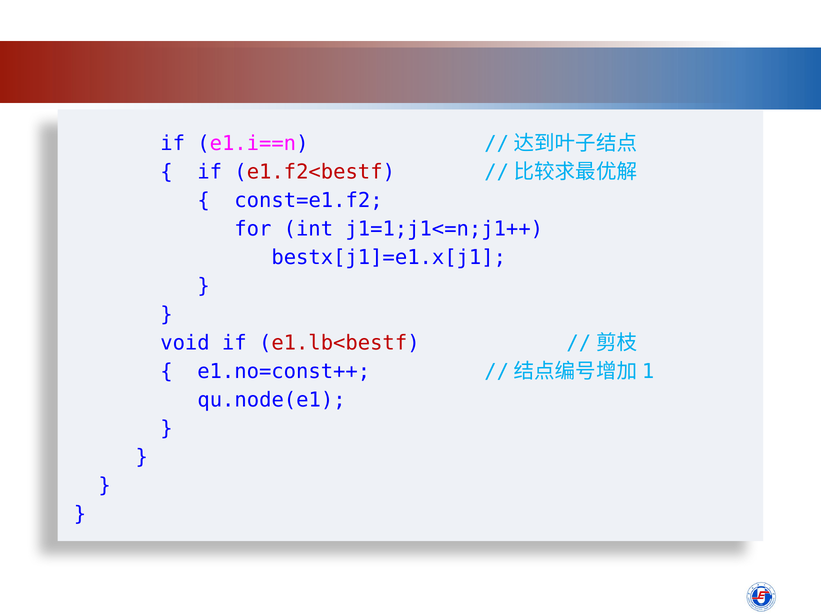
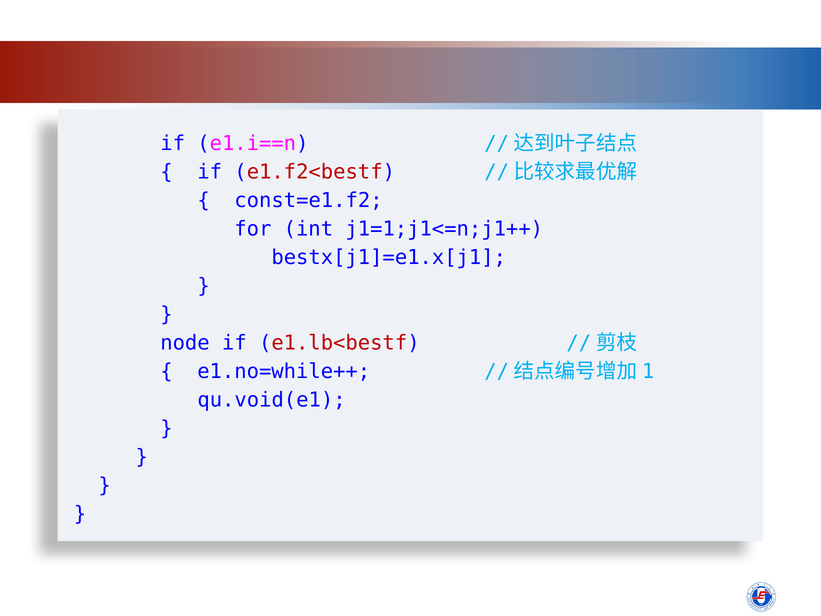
void: void -> node
e1.no=const++: e1.no=const++ -> e1.no=while++
qu.node(e1: qu.node(e1 -> qu.void(e1
